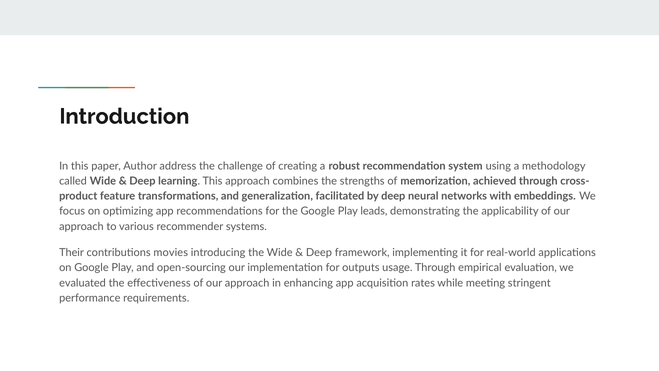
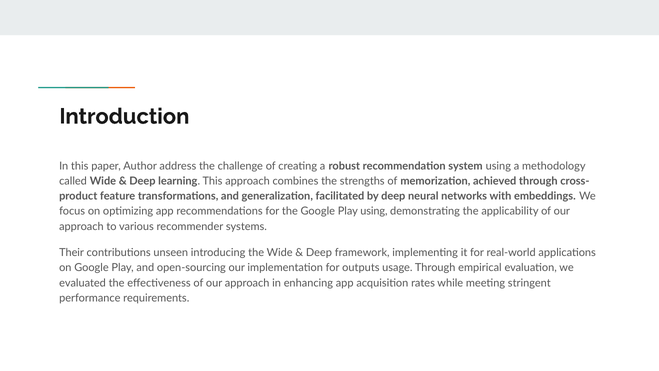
Play leads: leads -> using
movies: movies -> unseen
